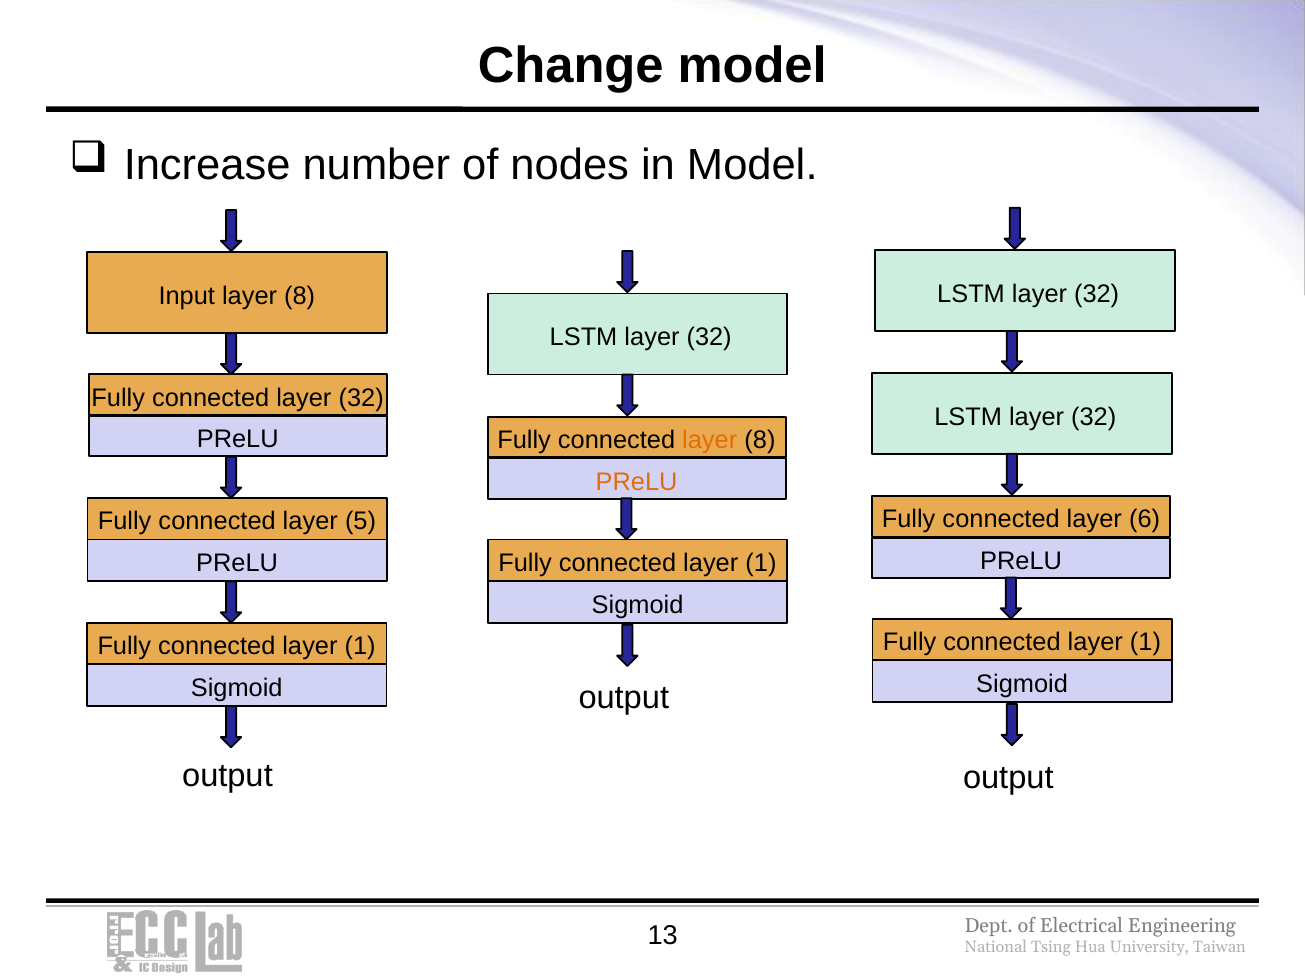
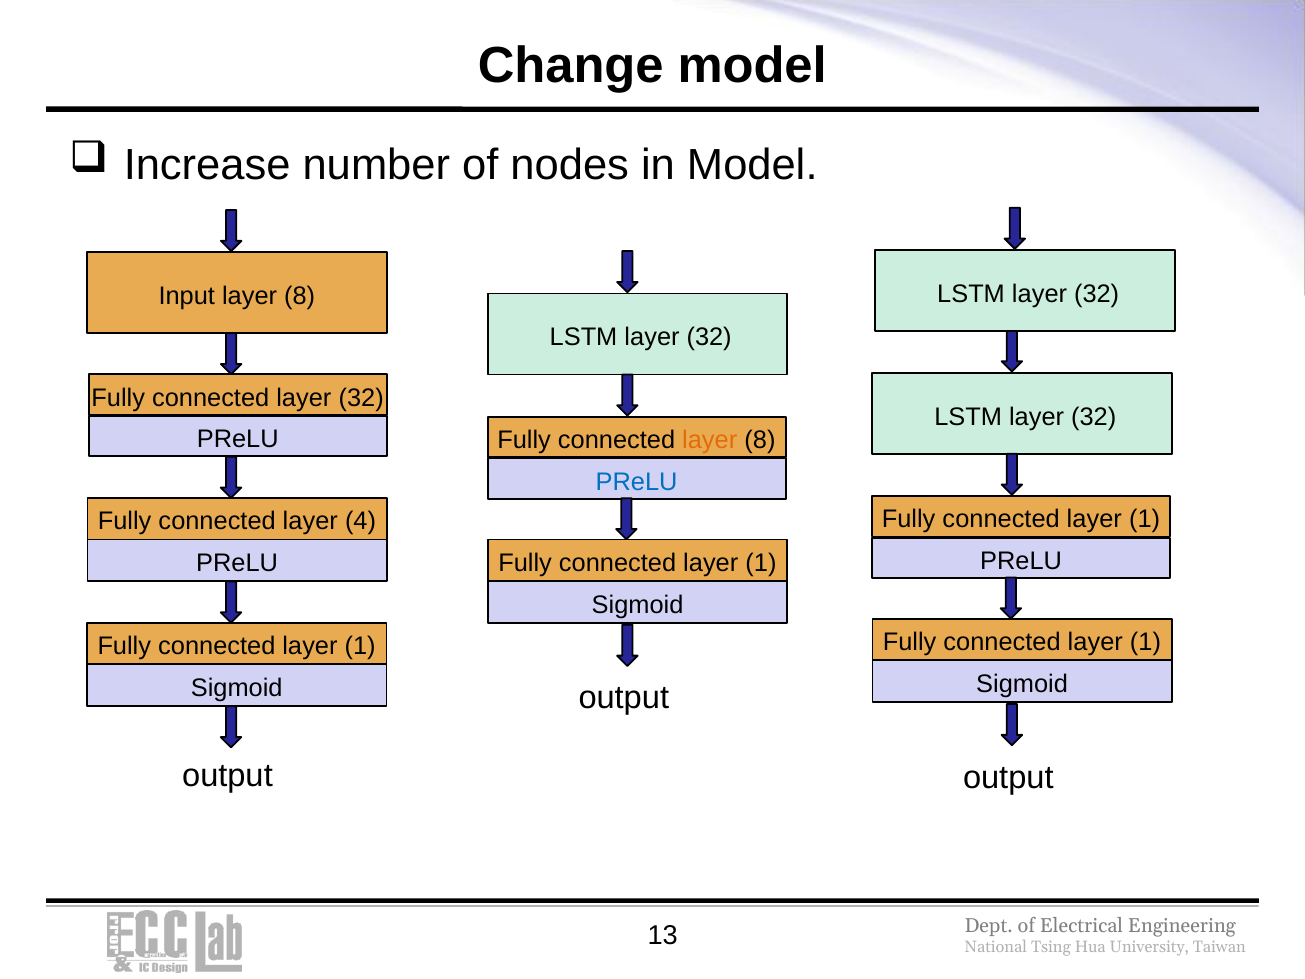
PReLU at (637, 482) colour: orange -> blue
6 at (1145, 519): 6 -> 1
5: 5 -> 4
